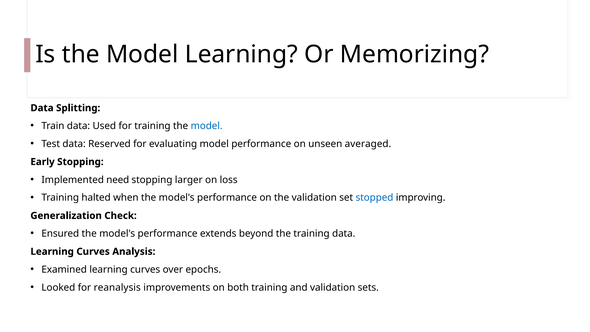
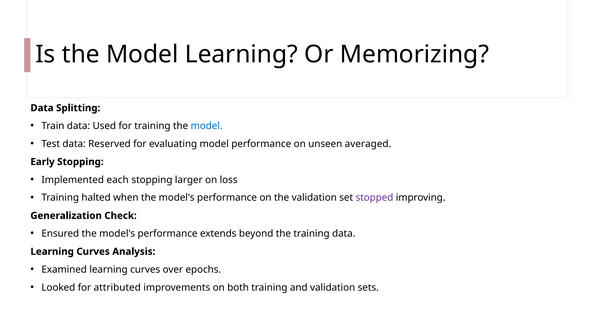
need: need -> each
stopped colour: blue -> purple
reanalysis: reanalysis -> attributed
